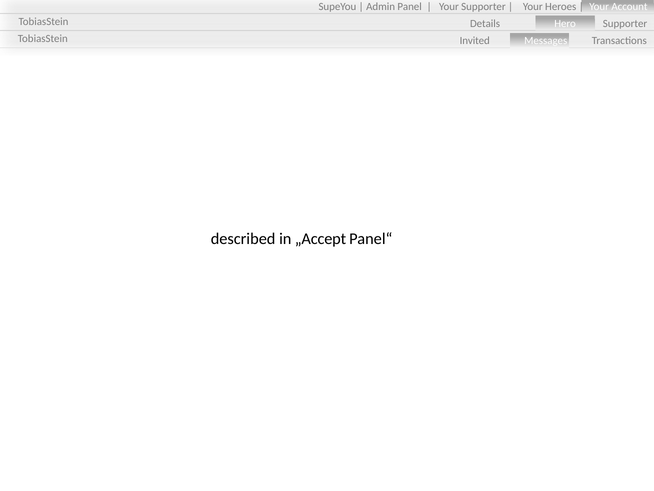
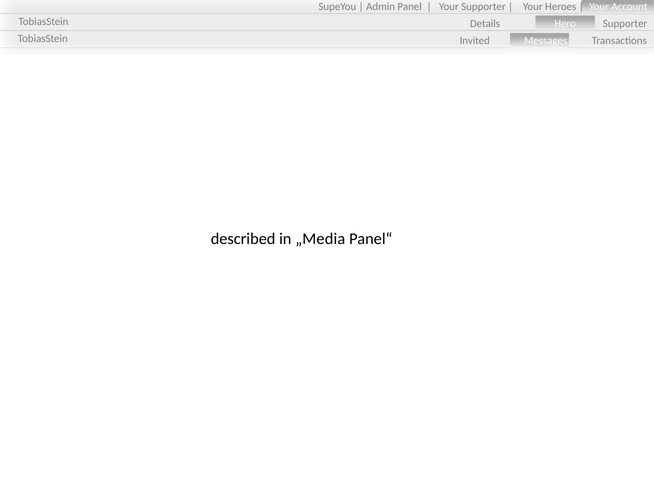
„Accept: „Accept -> „Media
